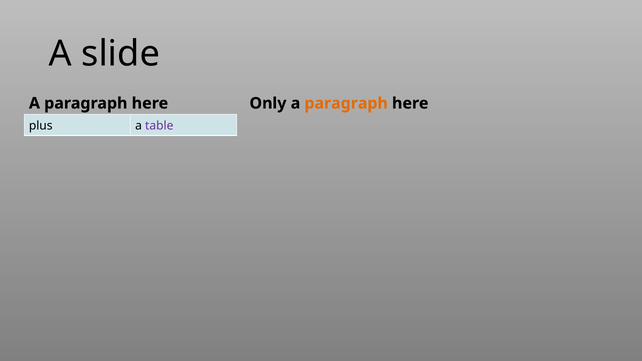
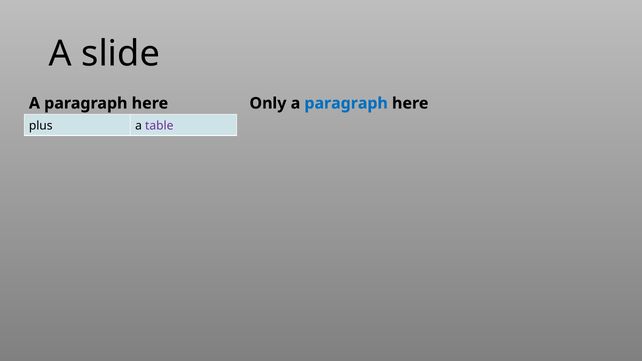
paragraph at (346, 103) colour: orange -> blue
